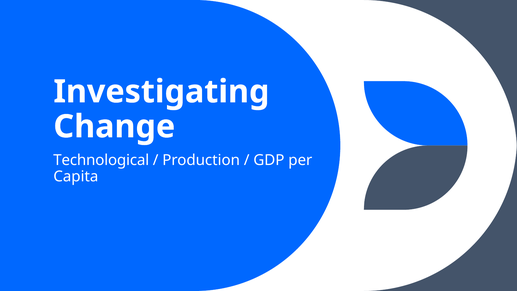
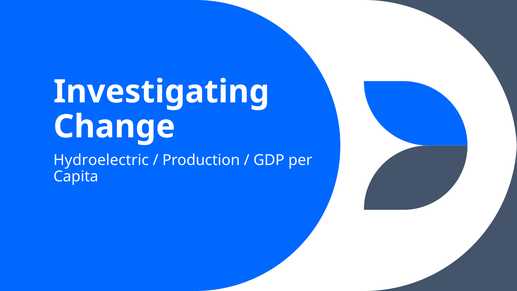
Technological: Technological -> Hydroelectric
